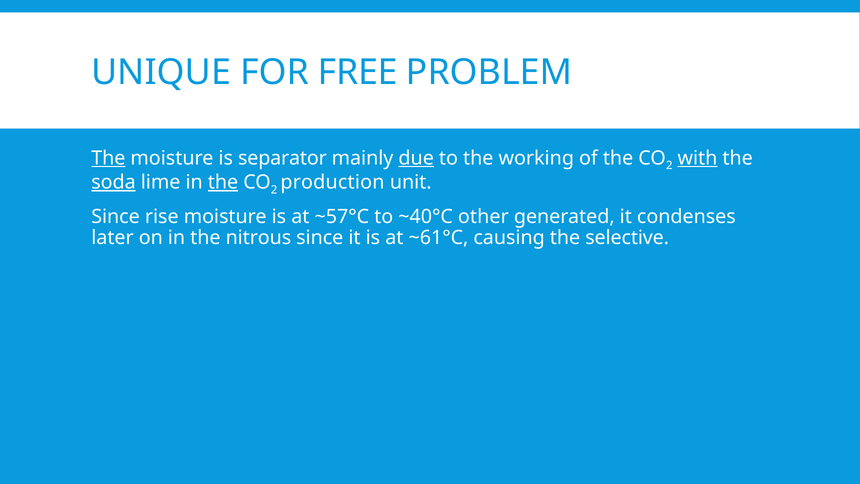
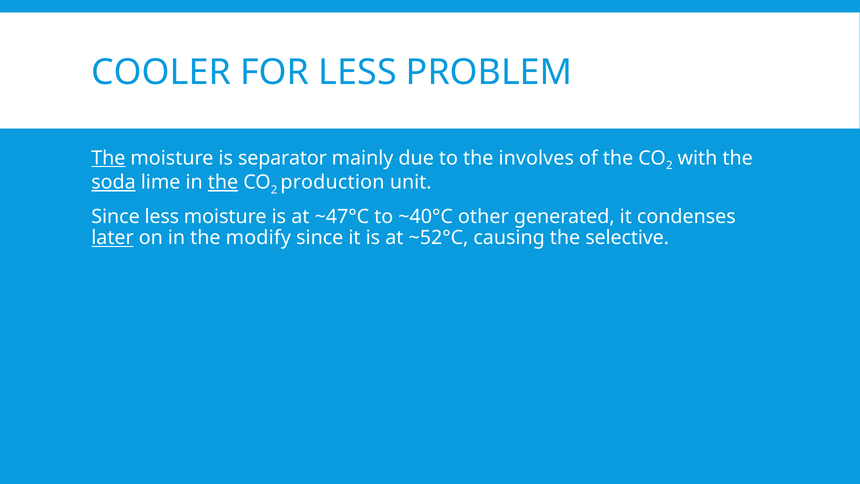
UNIQUE: UNIQUE -> COOLER
FOR FREE: FREE -> LESS
due underline: present -> none
working: working -> involves
with underline: present -> none
Since rise: rise -> less
~57°C: ~57°C -> ~47°C
later underline: none -> present
nitrous: nitrous -> modify
~61°C: ~61°C -> ~52°C
